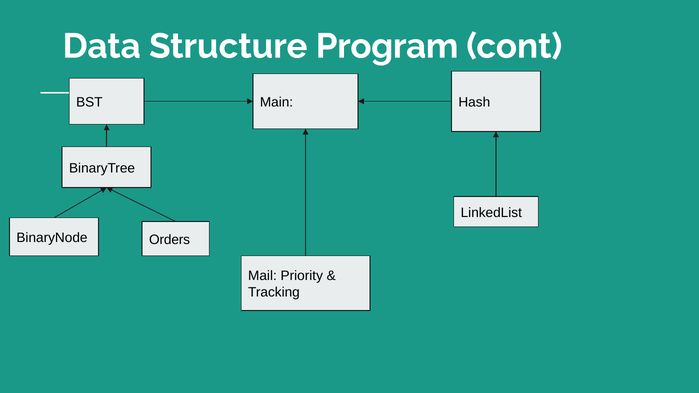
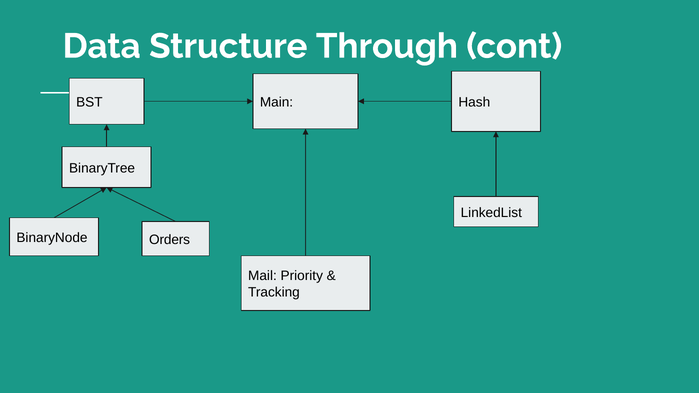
Program: Program -> Through
